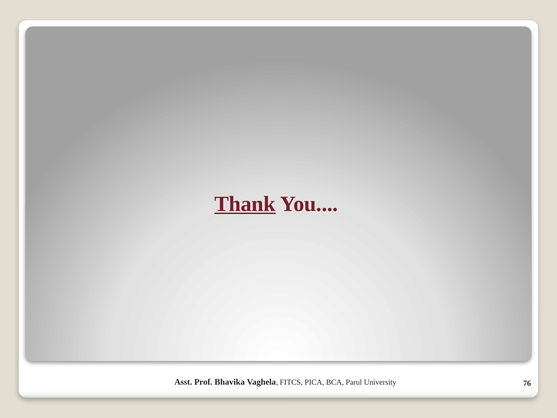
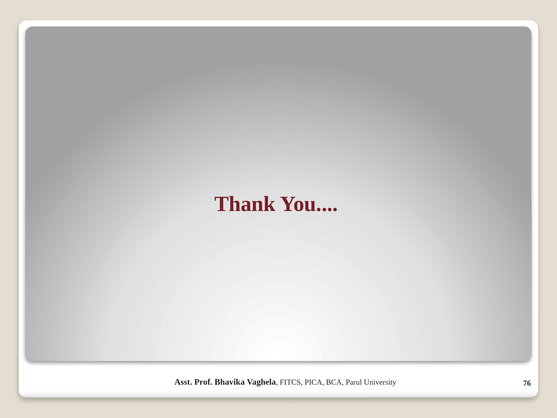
Thank underline: present -> none
